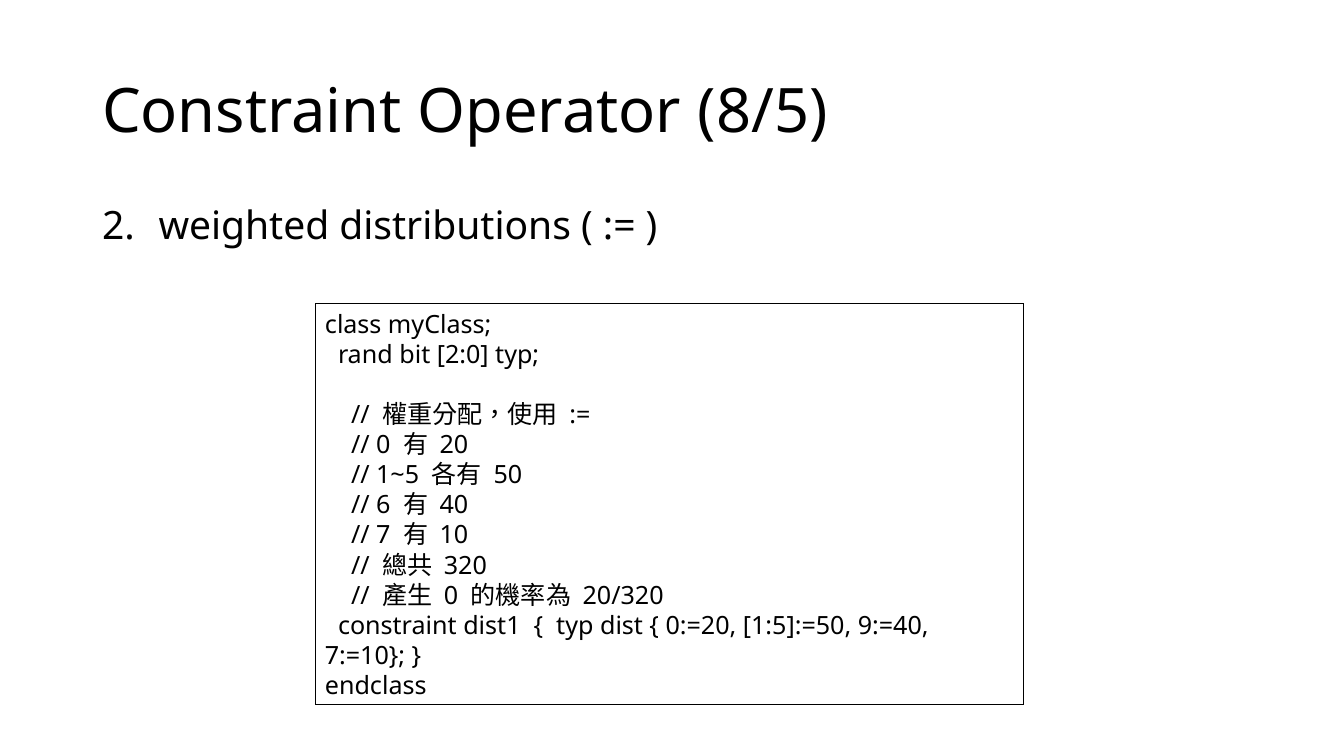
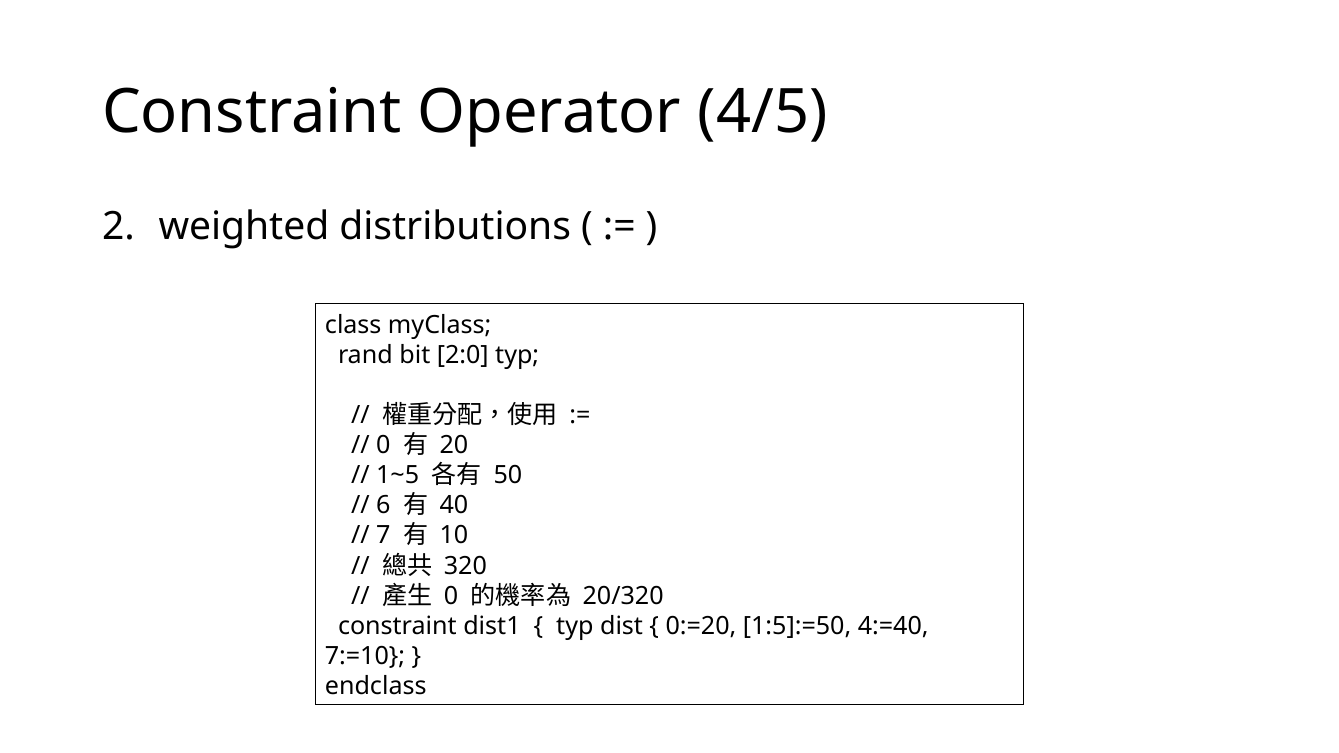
8/5: 8/5 -> 4/5
9:=40: 9:=40 -> 4:=40
